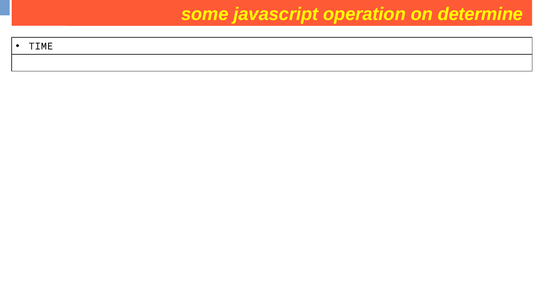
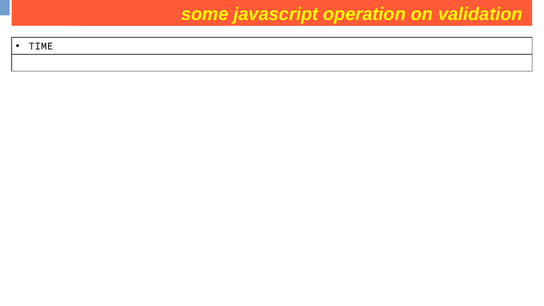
determine: determine -> validation
